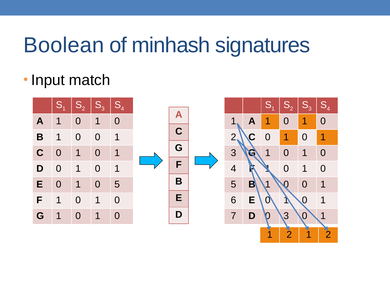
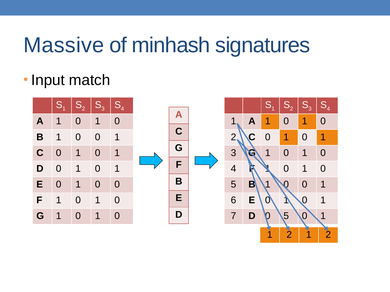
Boolean: Boolean -> Massive
5 at (117, 185): 5 -> 0
D 0 3: 3 -> 5
